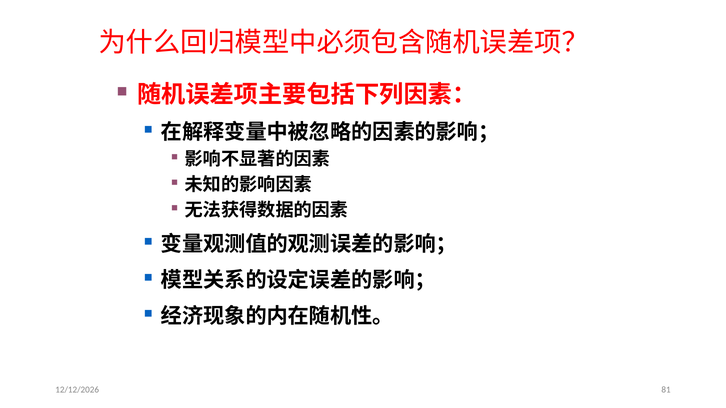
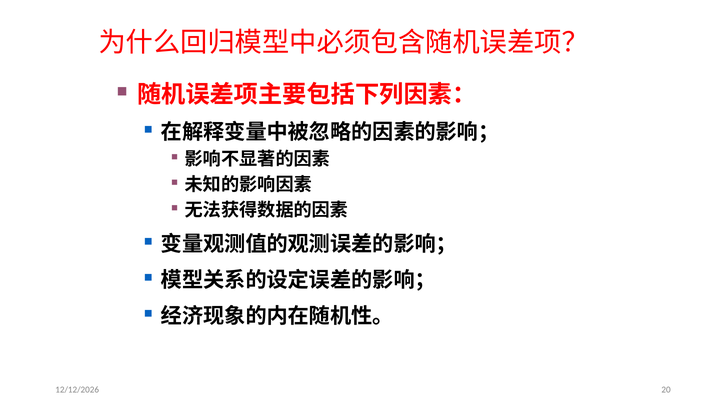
81: 81 -> 20
